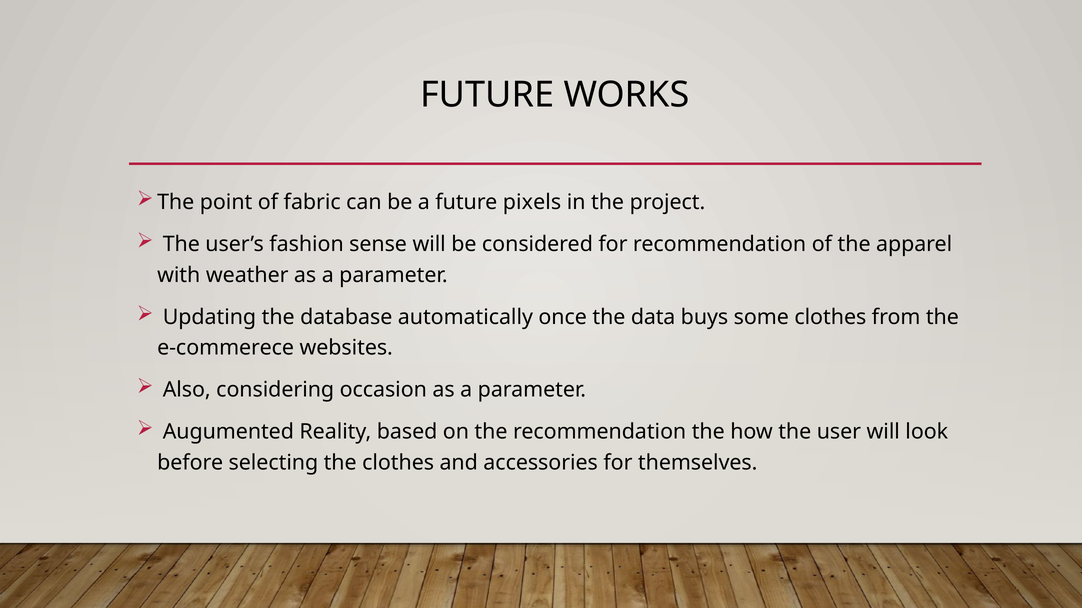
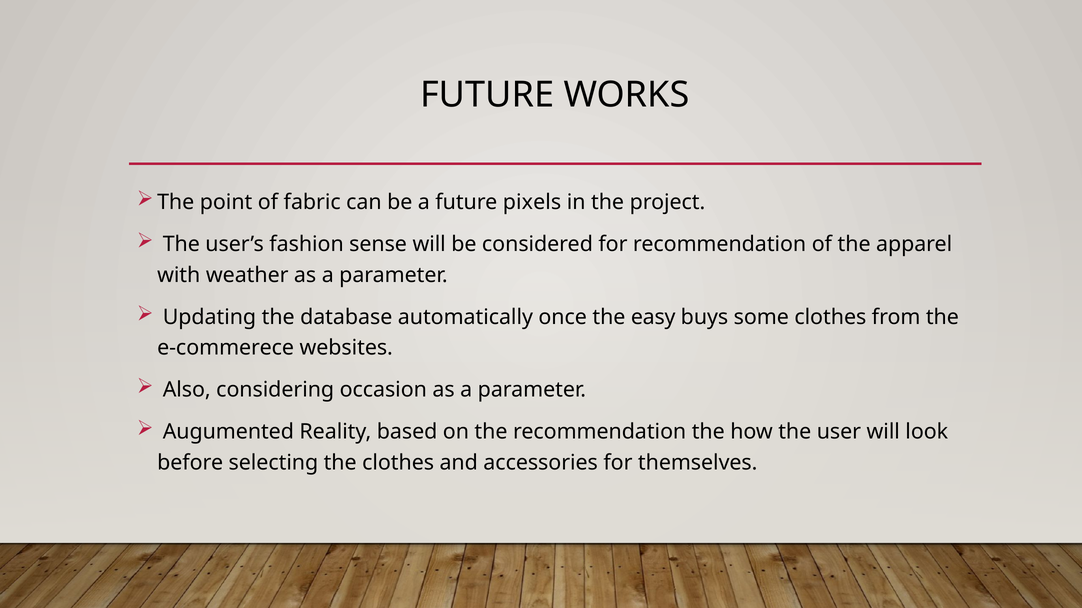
data: data -> easy
